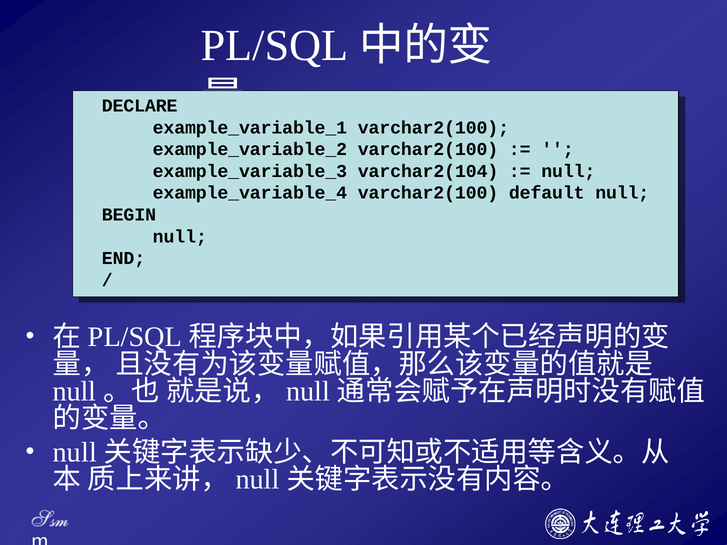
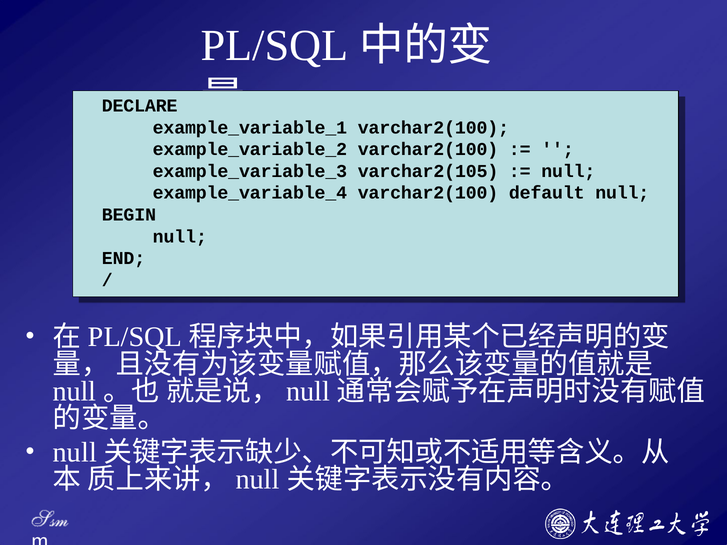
varchar2(104: varchar2(104 -> varchar2(105
